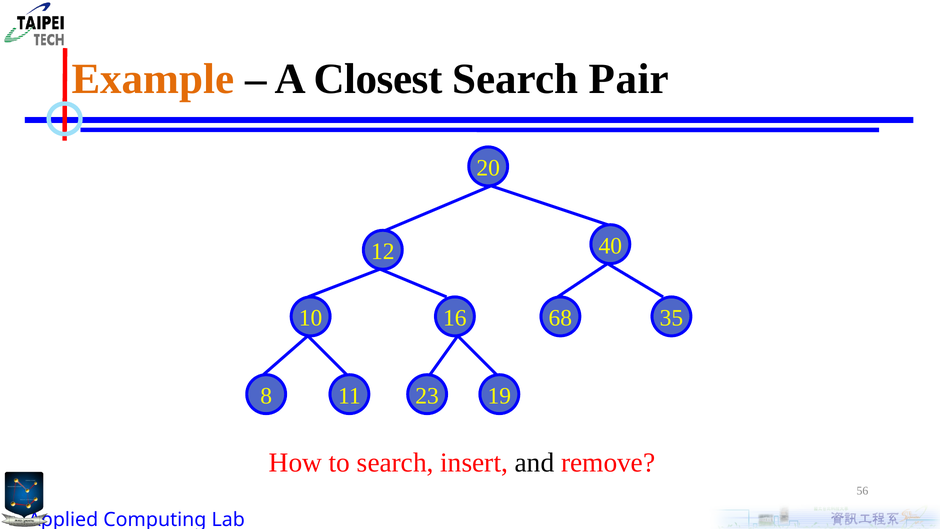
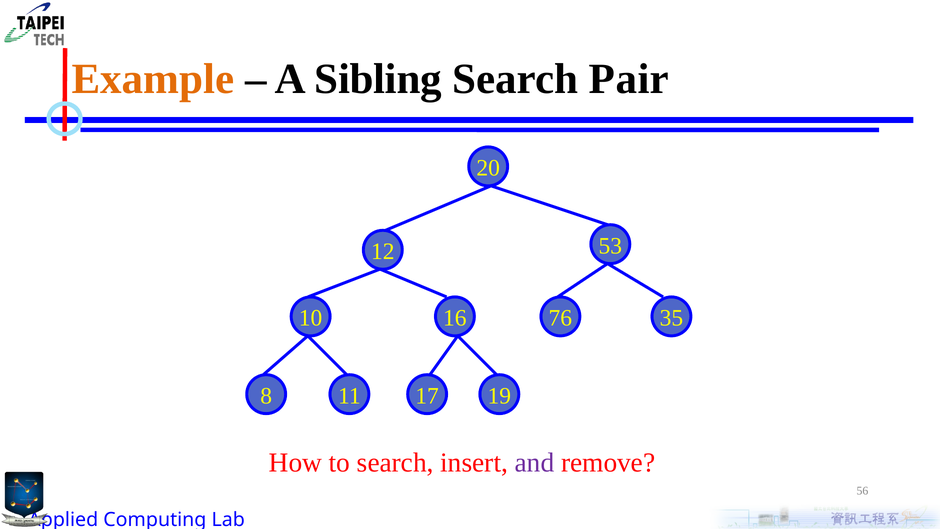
Closest: Closest -> Sibling
40: 40 -> 53
68: 68 -> 76
23: 23 -> 17
and colour: black -> purple
